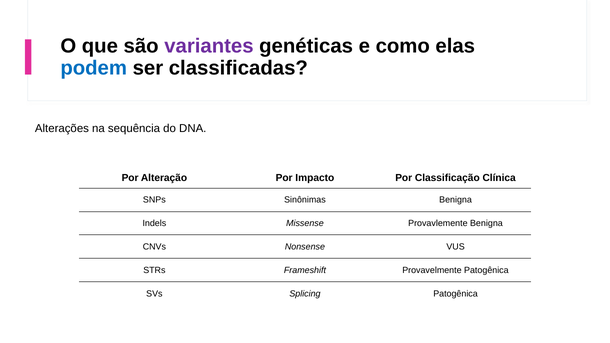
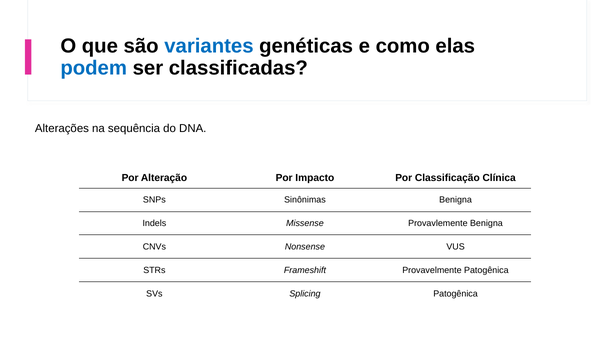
variantes colour: purple -> blue
